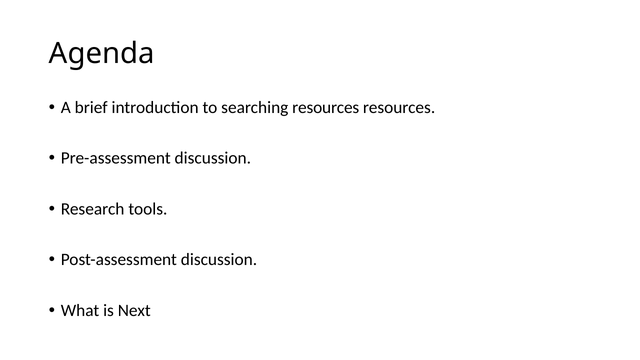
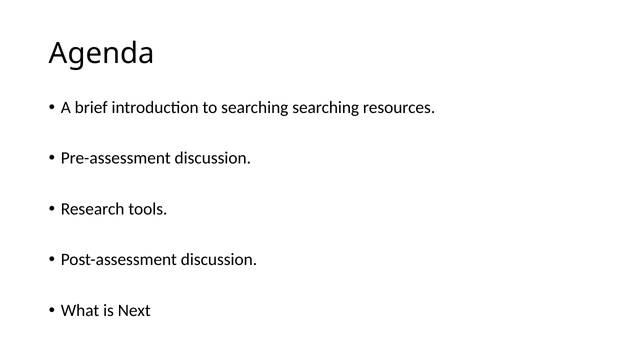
searching resources: resources -> searching
